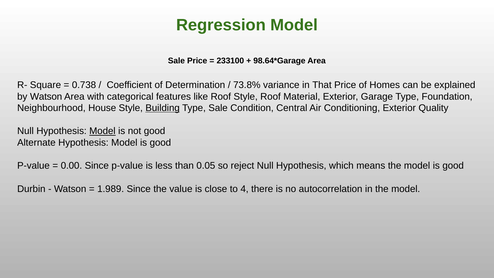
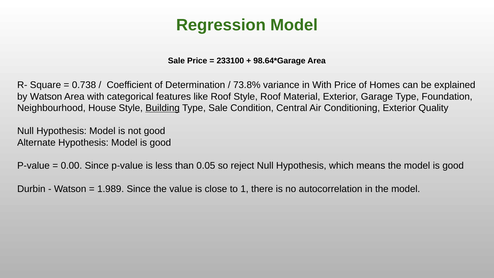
in That: That -> With
Model at (102, 131) underline: present -> none
4: 4 -> 1
